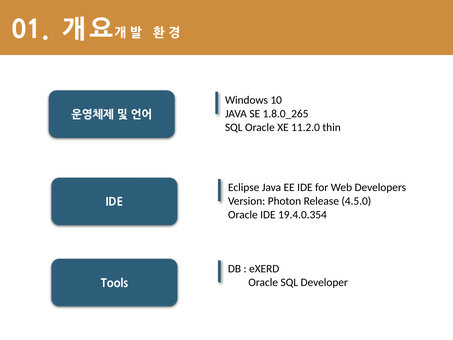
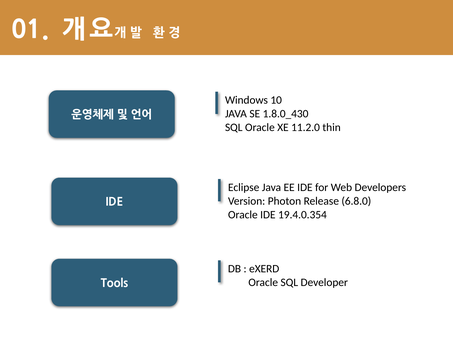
1.8.0_265: 1.8.0_265 -> 1.8.0_430
4.5.0: 4.5.0 -> 6.8.0
